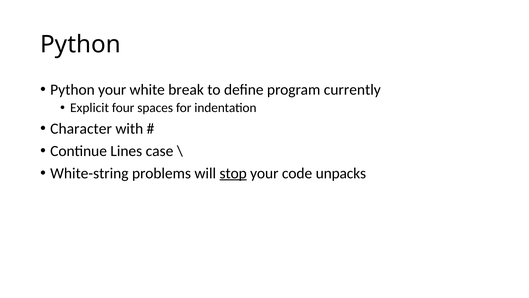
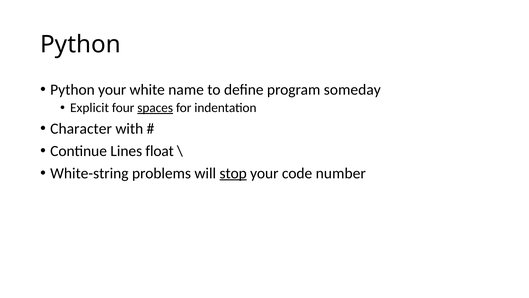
break: break -> name
currently: currently -> someday
spaces underline: none -> present
case: case -> float
unpacks: unpacks -> number
